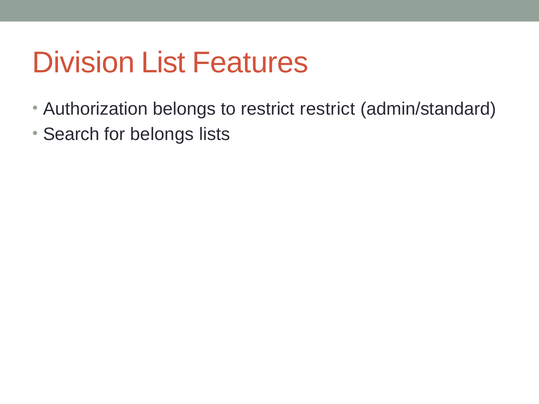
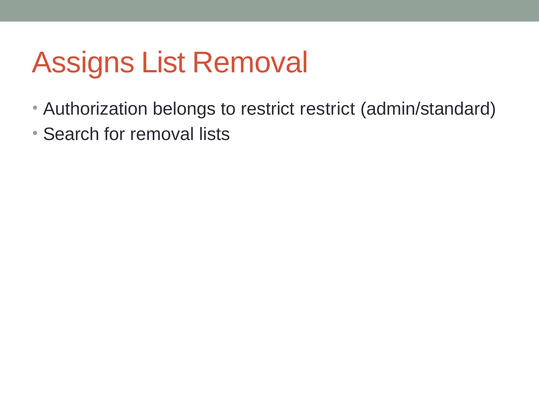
Division: Division -> Assigns
List Features: Features -> Removal
for belongs: belongs -> removal
